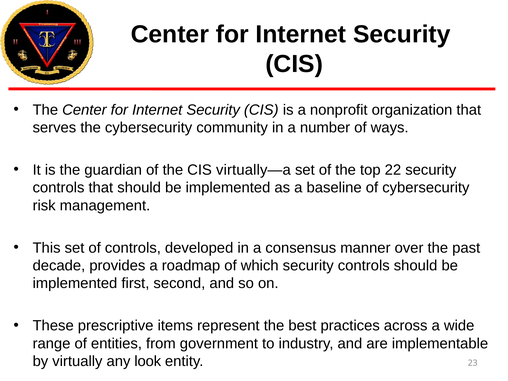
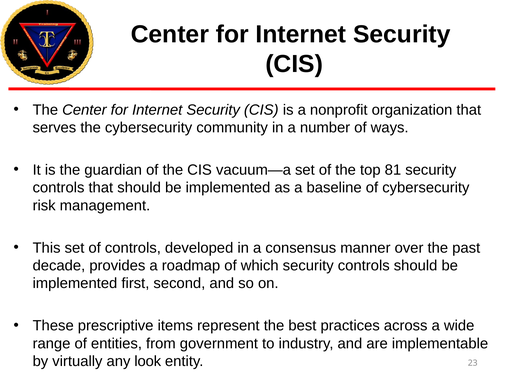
virtually—a: virtually—a -> vacuum—a
22: 22 -> 81
